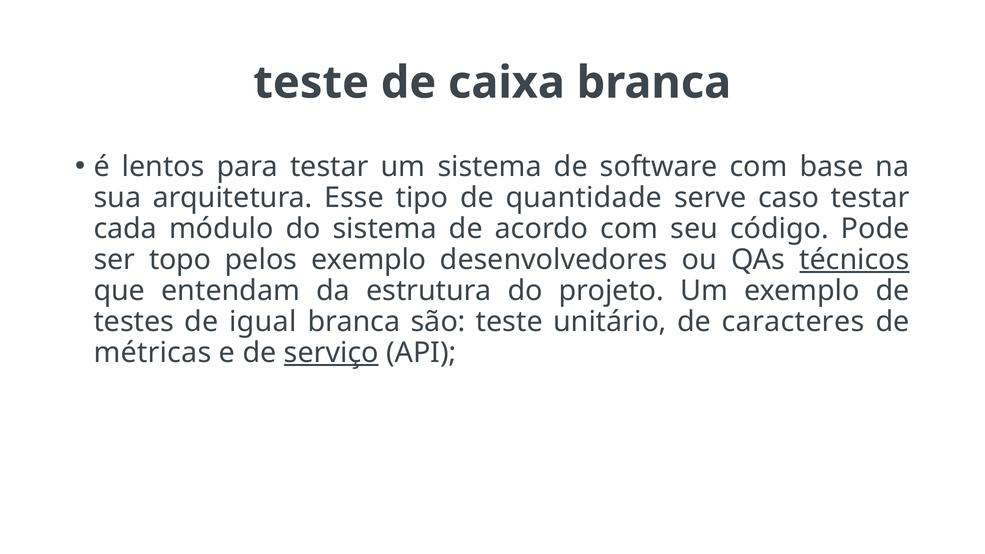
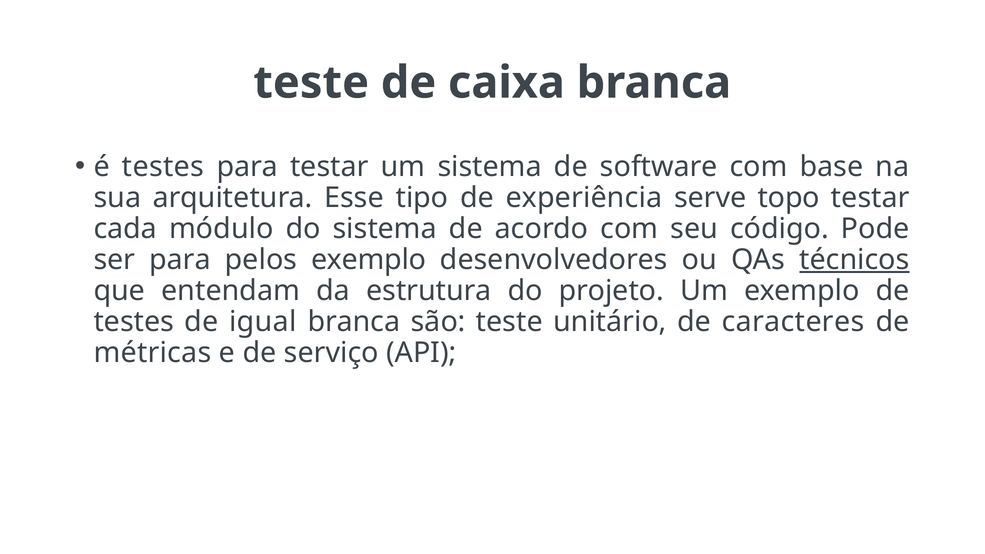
é lentos: lentos -> testes
quantidade: quantidade -> experiência
caso: caso -> topo
ser topo: topo -> para
serviço underline: present -> none
